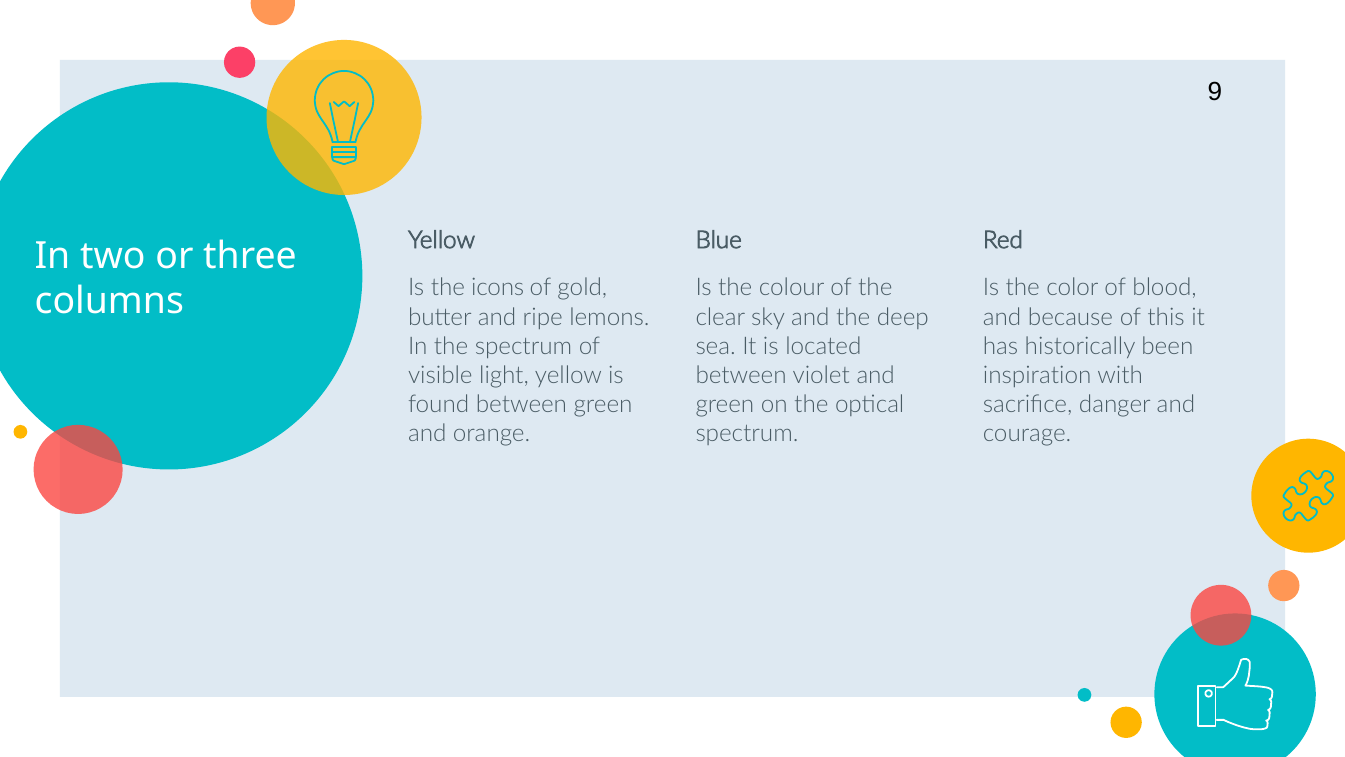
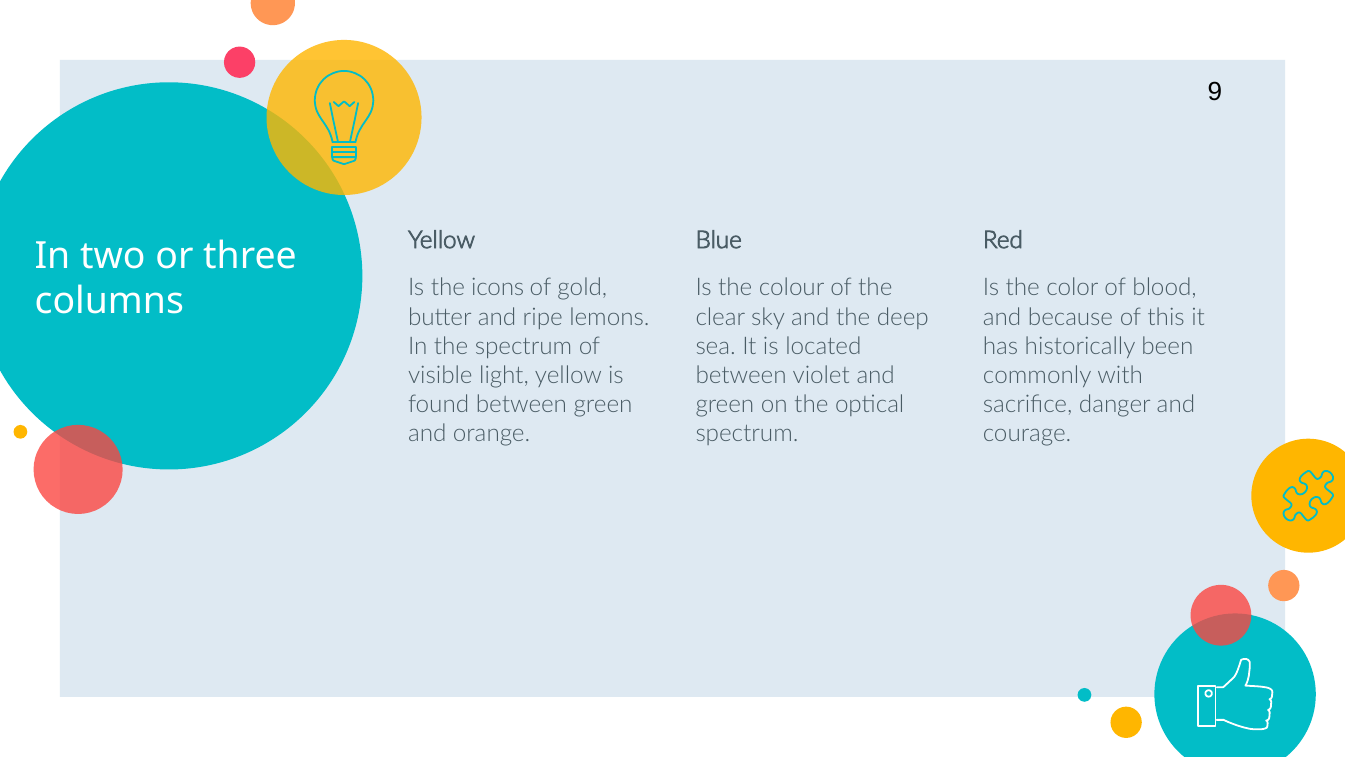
inspiration: inspiration -> commonly
